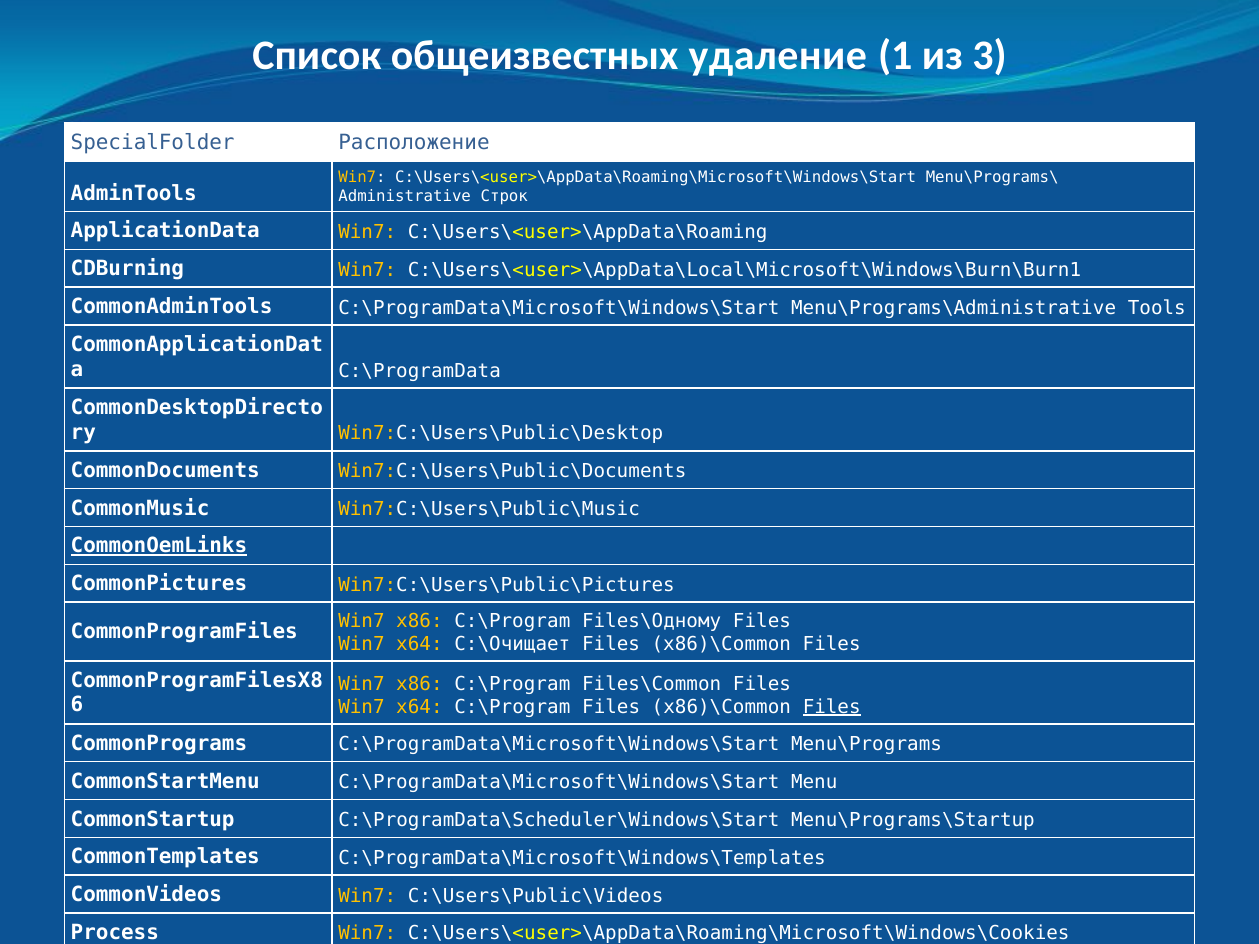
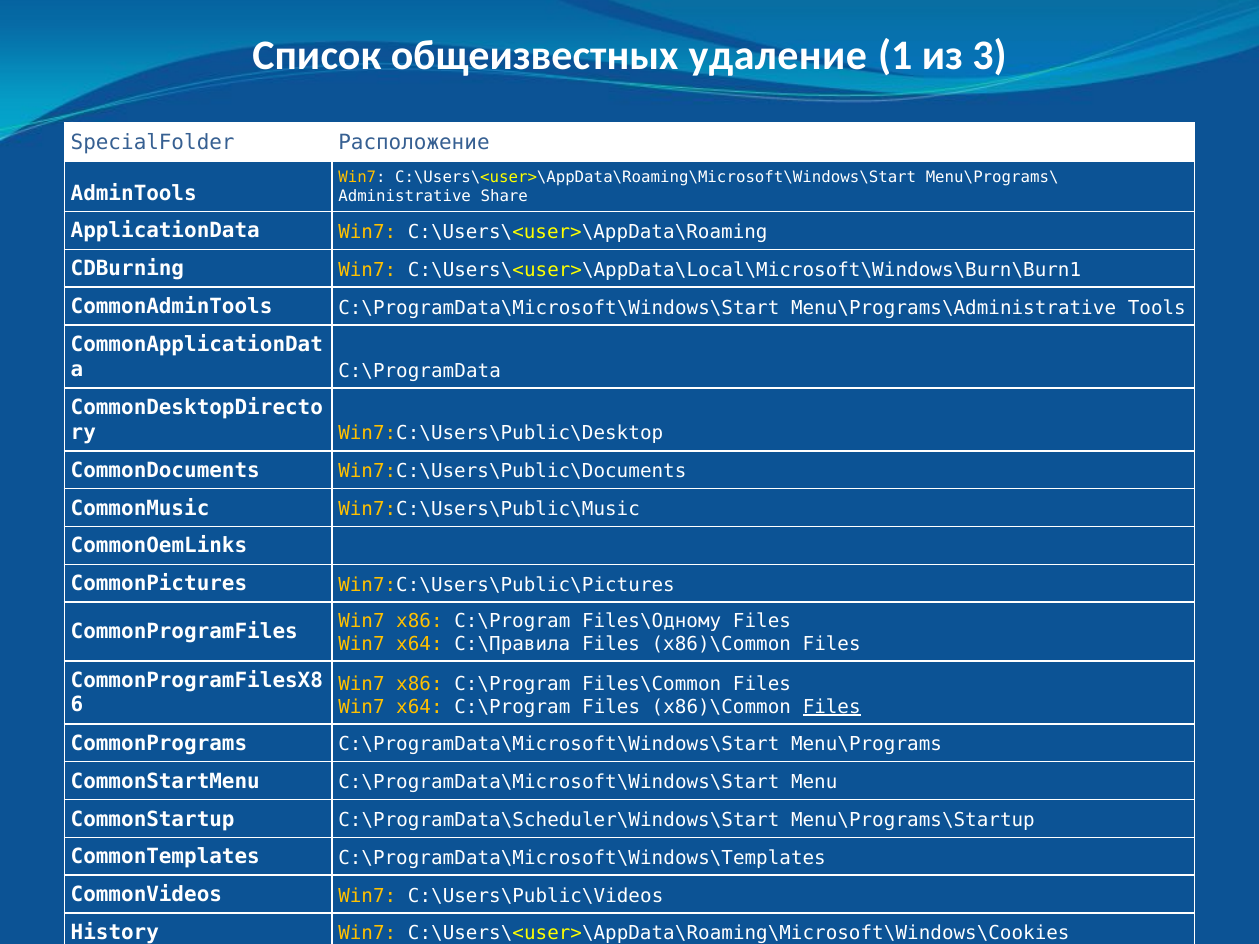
Строк: Строк -> Share
CommonOemLinks underline: present -> none
C:\Очищает: C:\Очищает -> C:\Правила
Process: Process -> History
